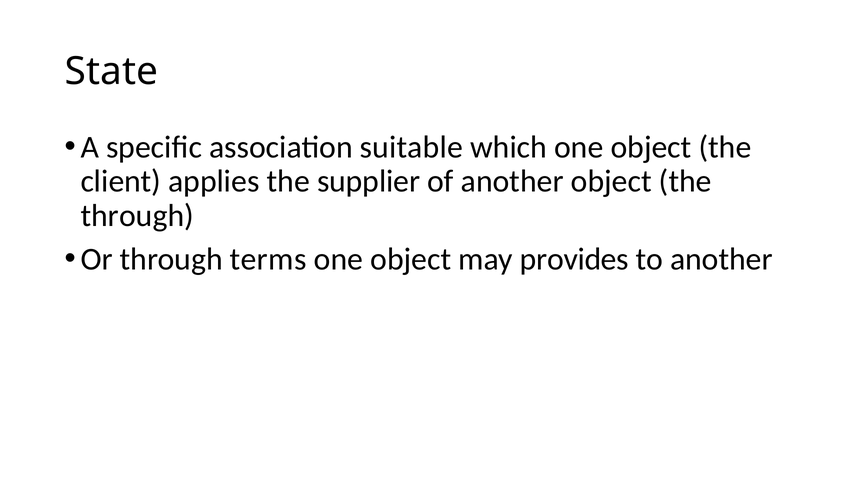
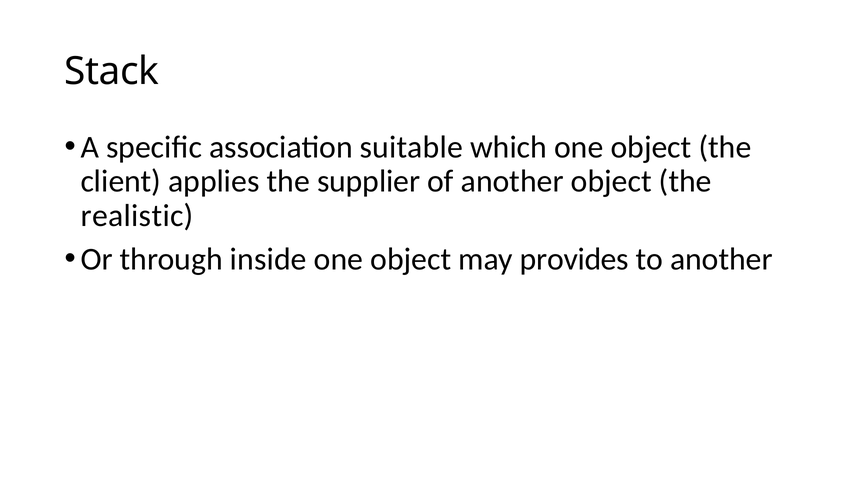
State: State -> Stack
through at (137, 216): through -> realistic
terms: terms -> inside
